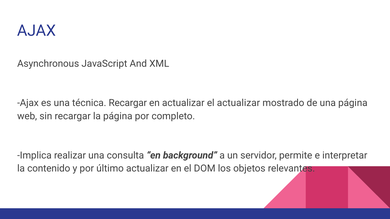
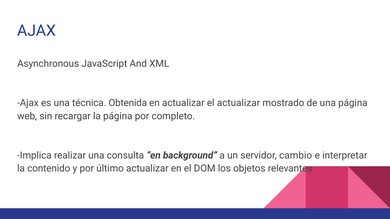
técnica Recargar: Recargar -> Obtenida
permite: permite -> cambio
